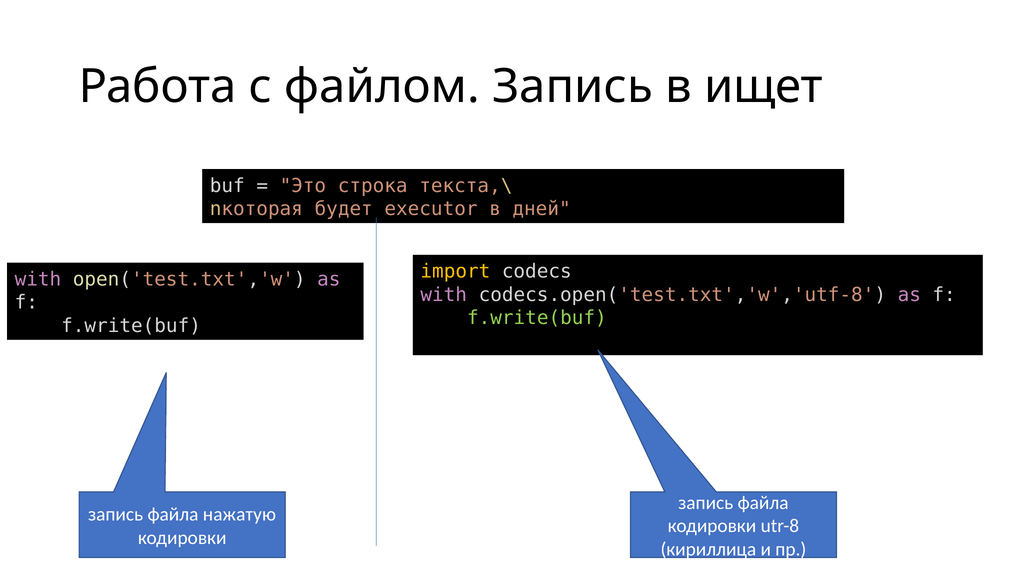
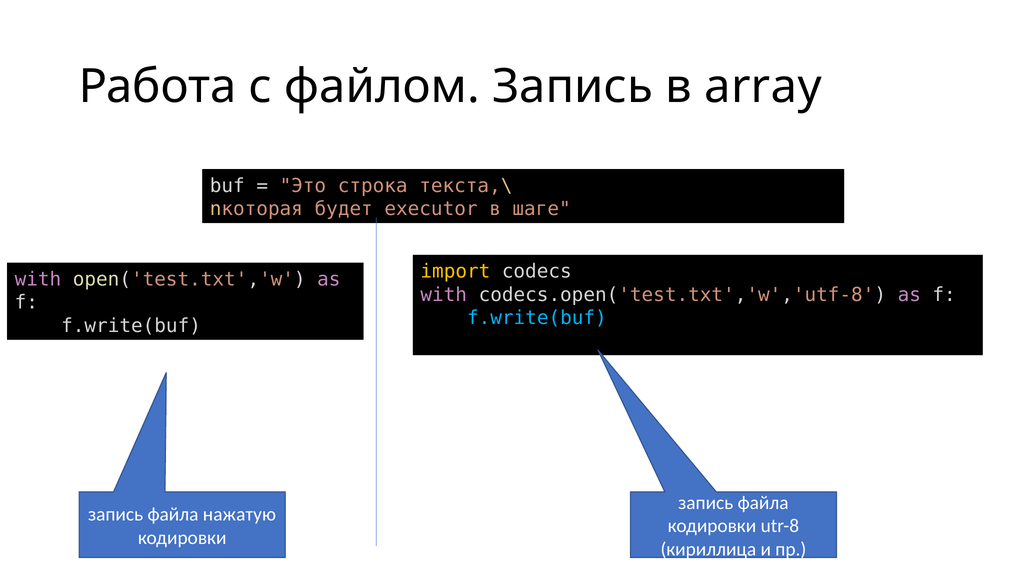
ищет: ищет -> array
дней: дней -> шаге
f.write(buf at (537, 318) colour: light green -> light blue
